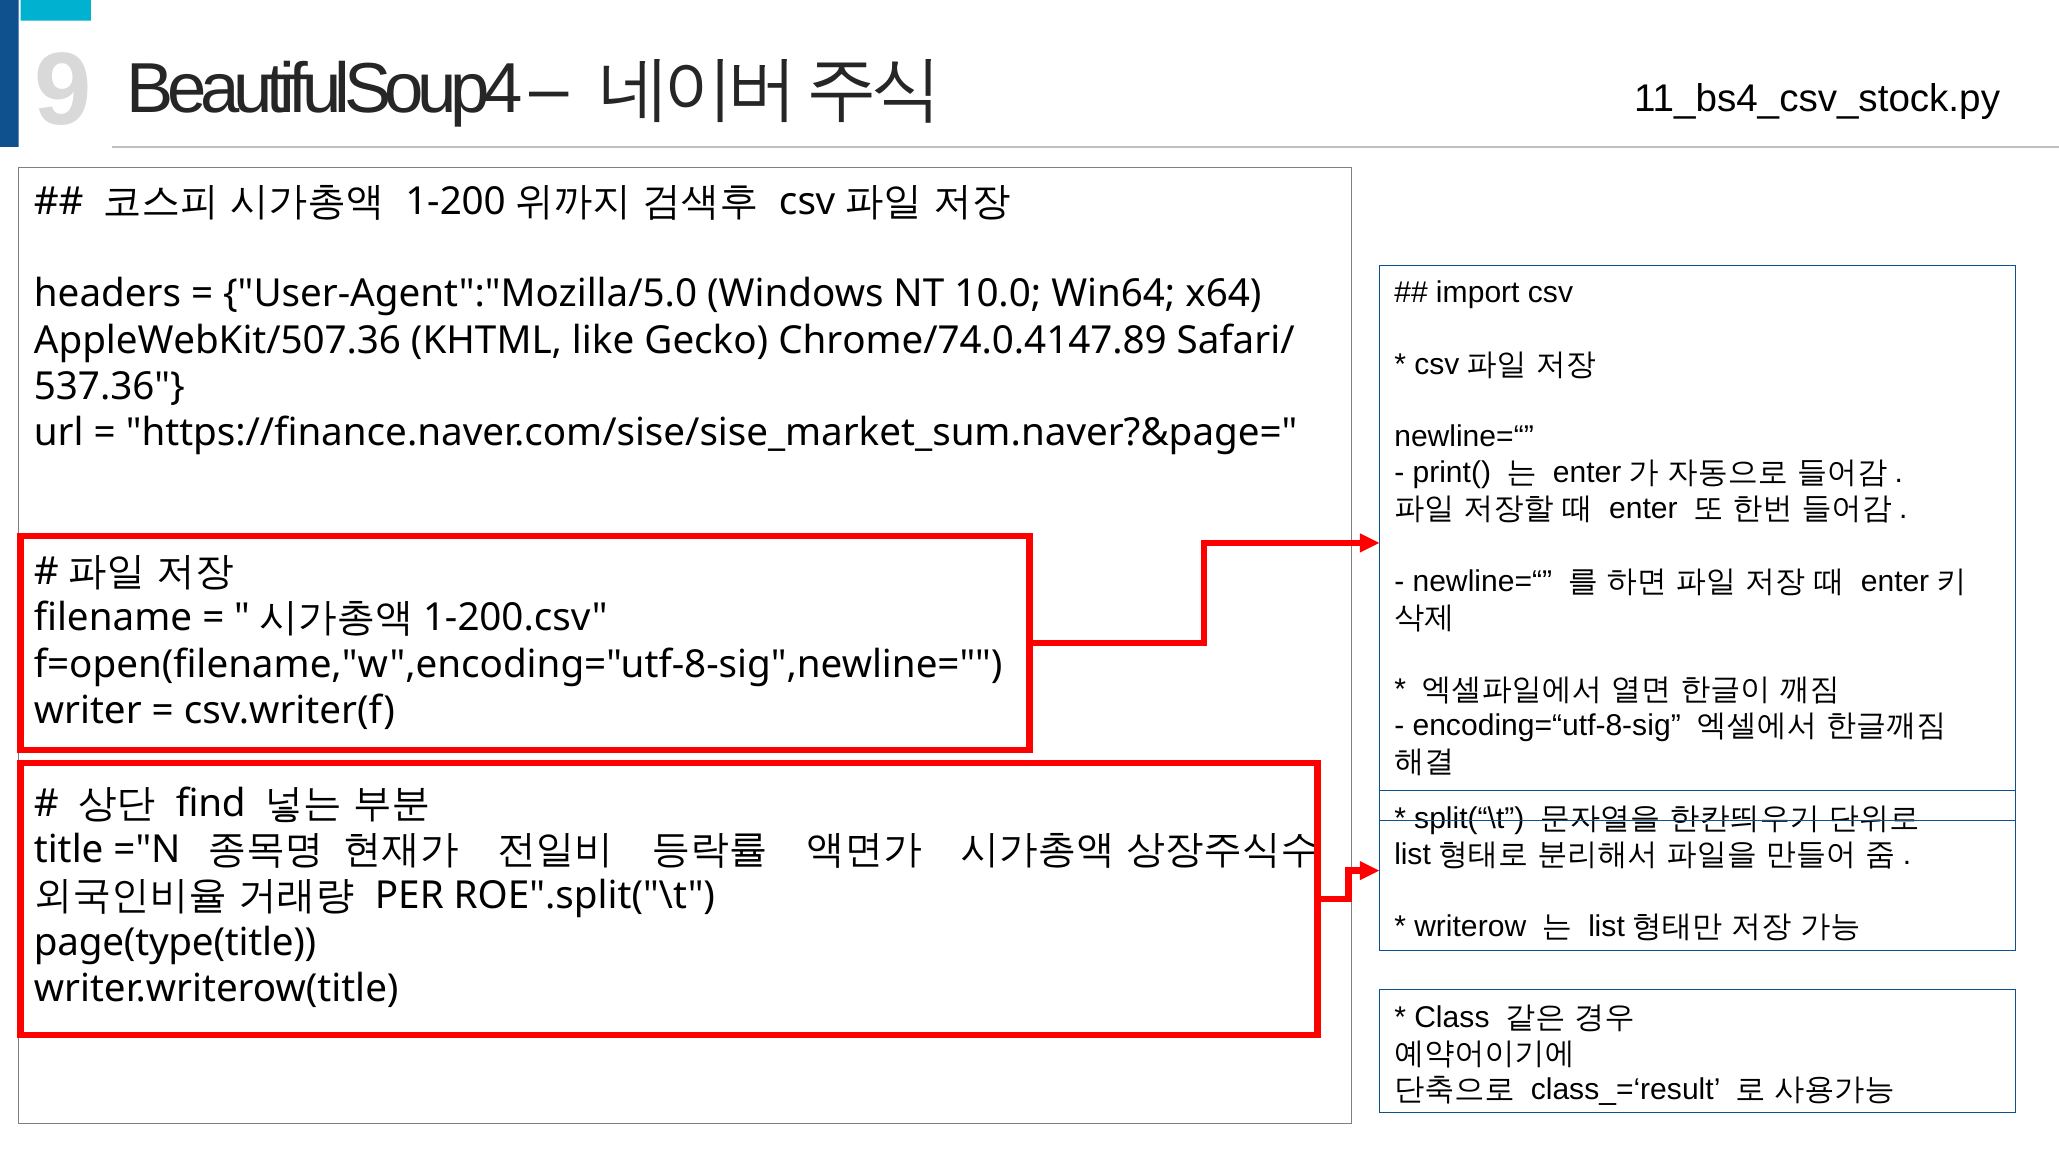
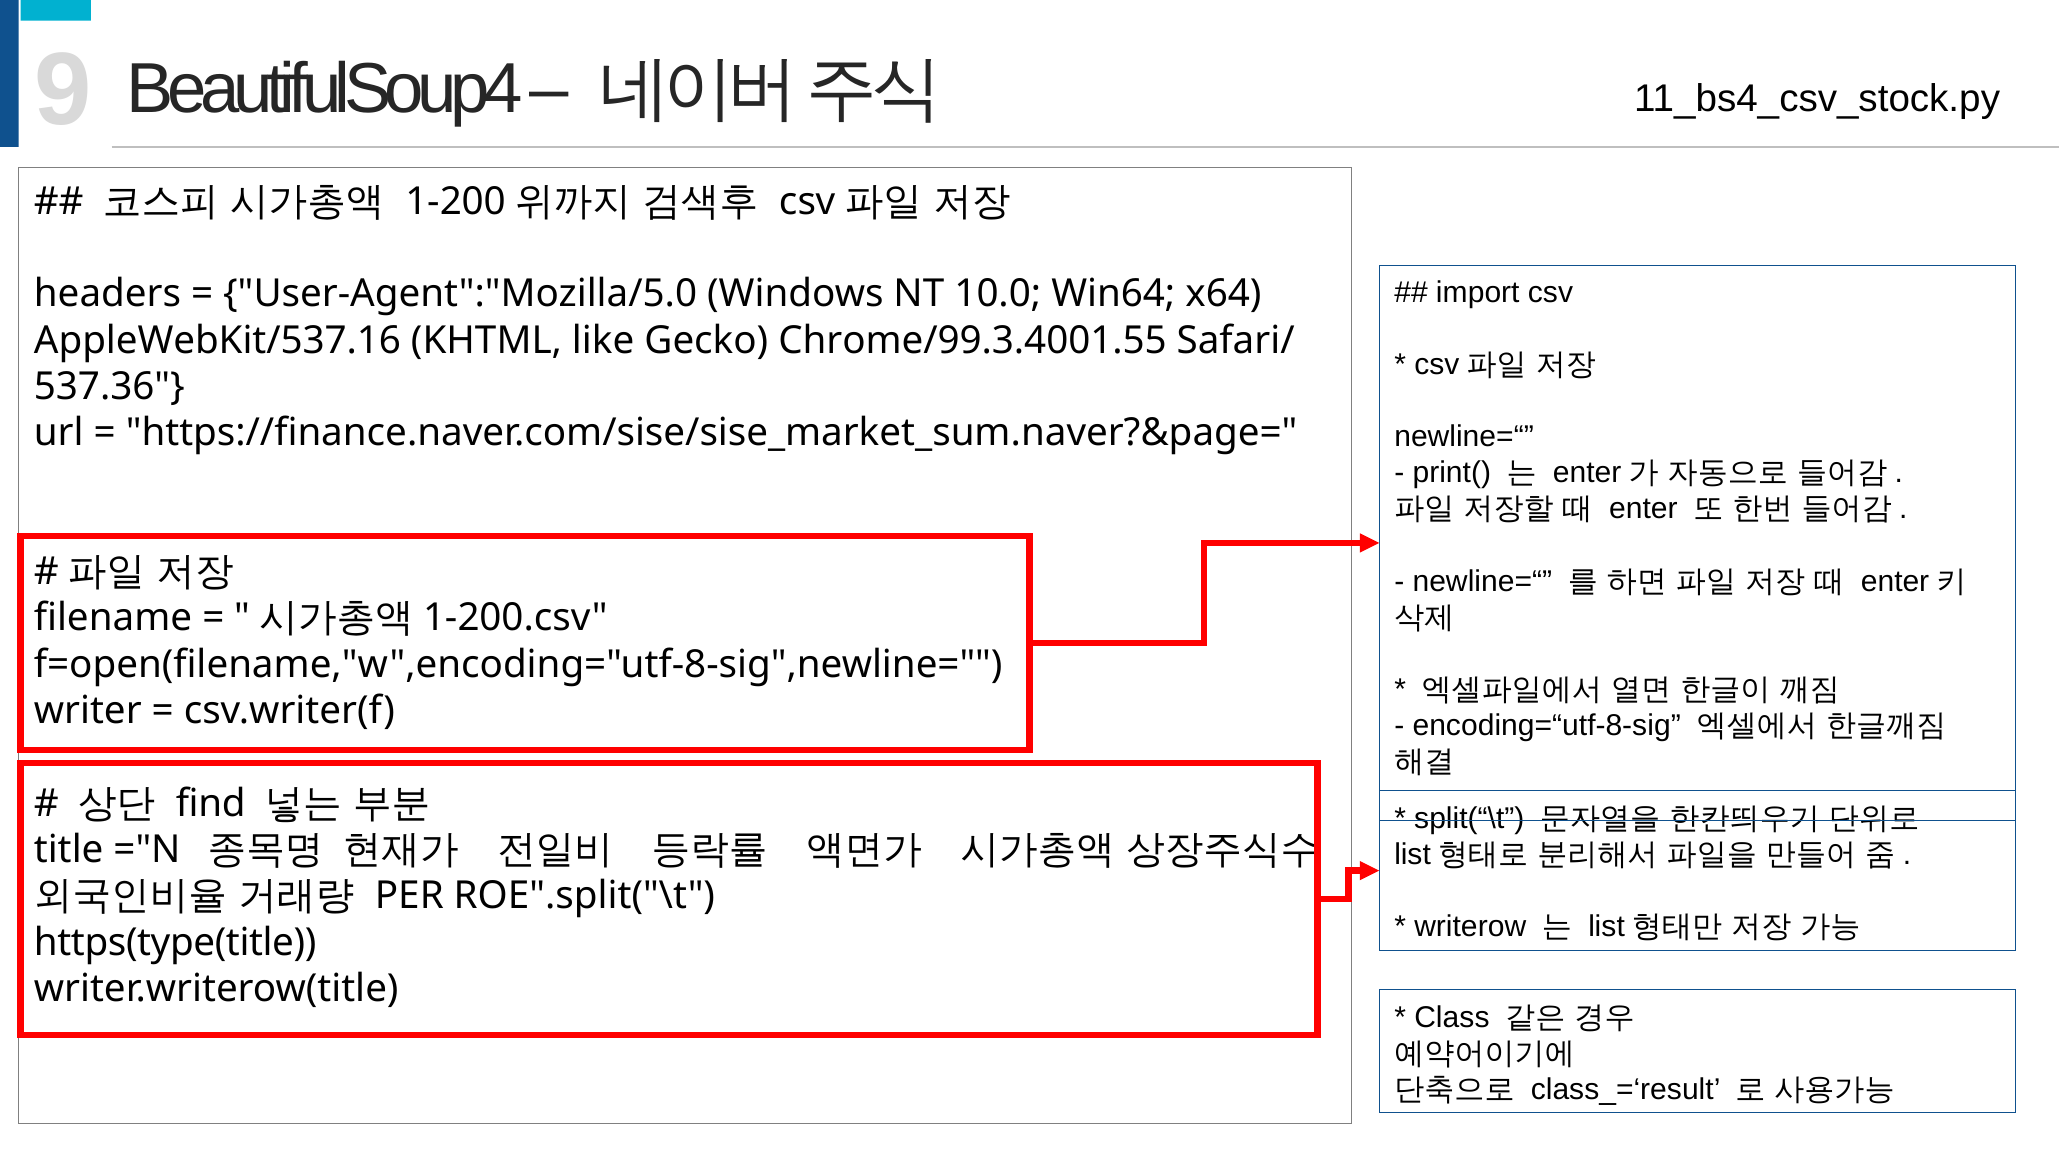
AppleWebKit/507.36: AppleWebKit/507.36 -> AppleWebKit/537.16
Chrome/74.0.4147.89: Chrome/74.0.4147.89 -> Chrome/99.3.4001.55
page(type(title: page(type(title -> https(type(title
